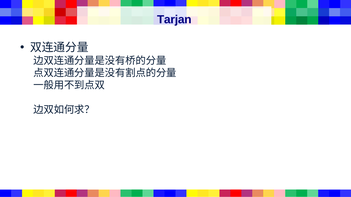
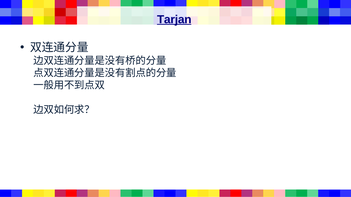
Tarjan underline: none -> present
